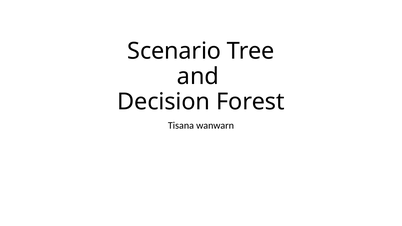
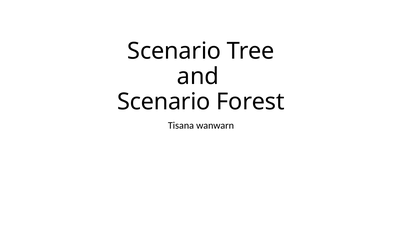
Decision at (164, 102): Decision -> Scenario
